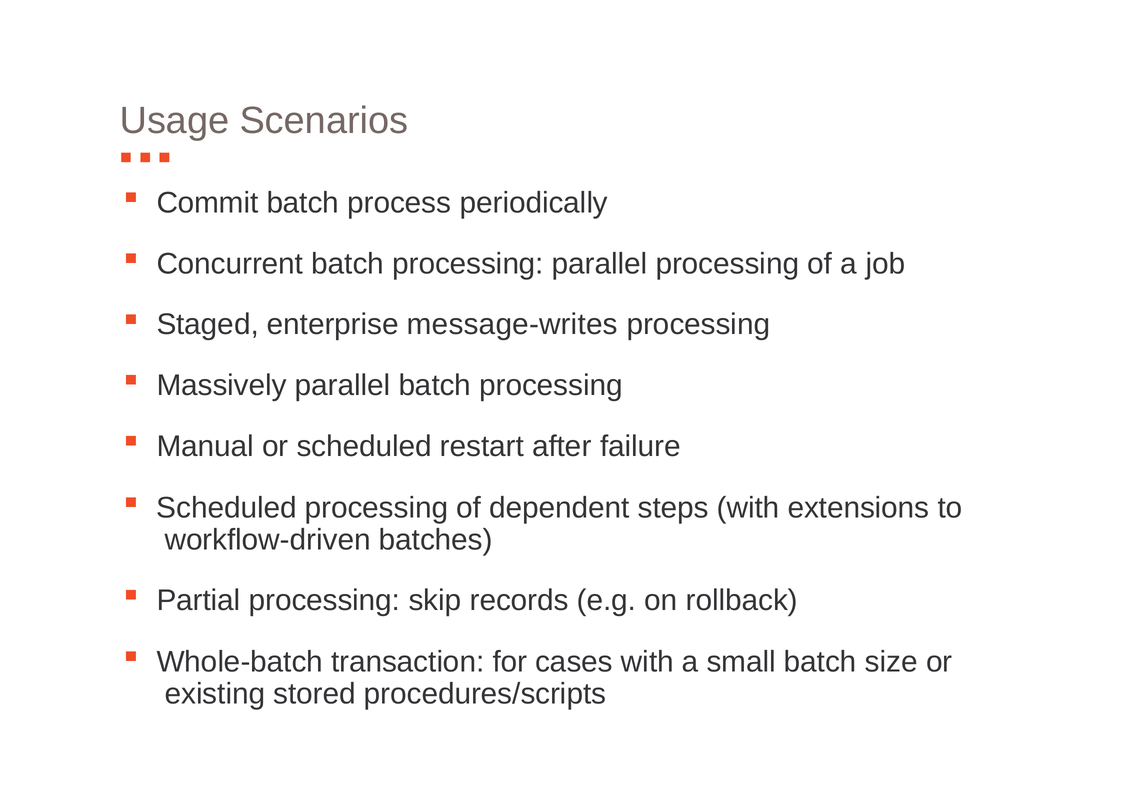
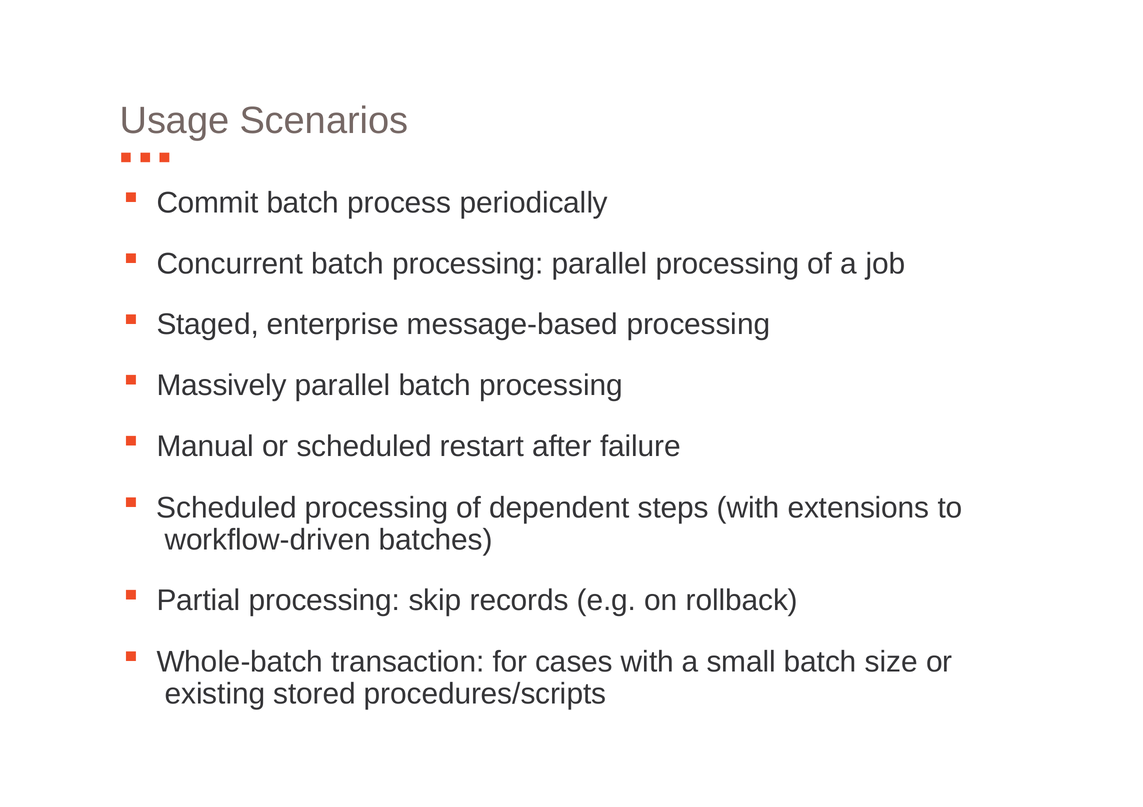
message-writes: message-writes -> message-based
